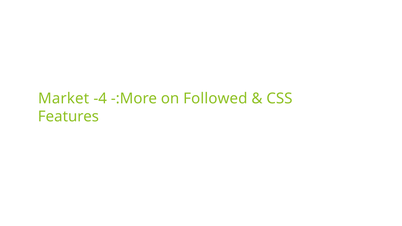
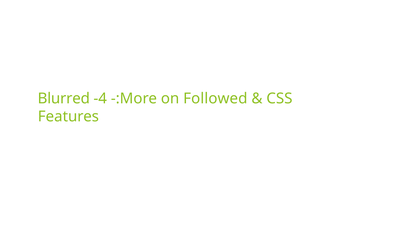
Market: Market -> Blurred
